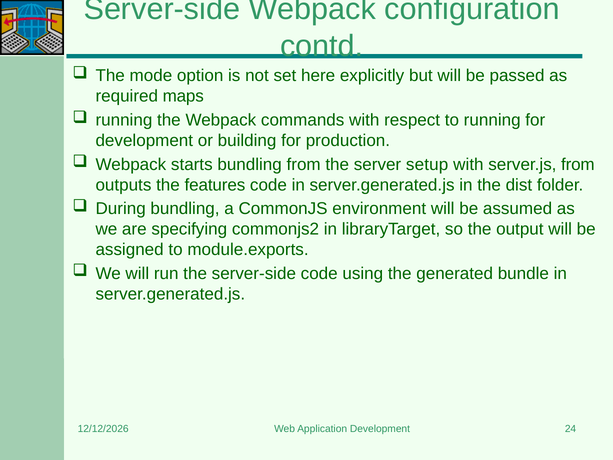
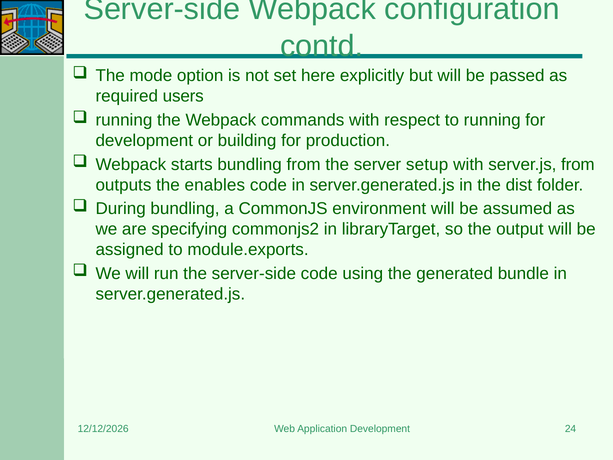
maps: maps -> users
features: features -> enables
